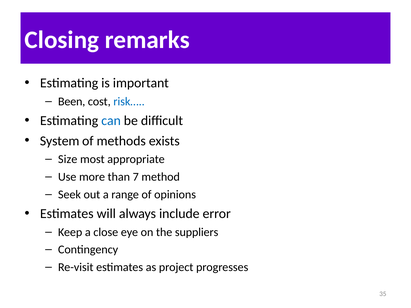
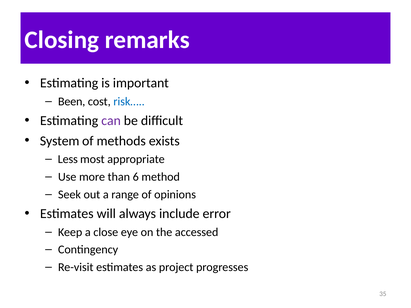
can colour: blue -> purple
Size: Size -> Less
7: 7 -> 6
suppliers: suppliers -> accessed
